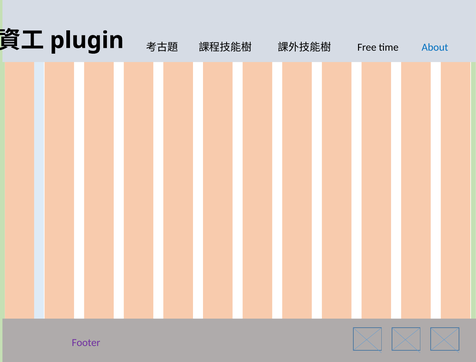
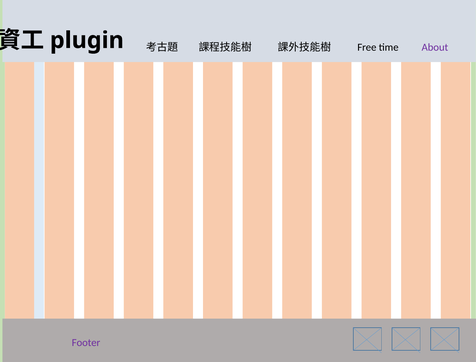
About colour: blue -> purple
